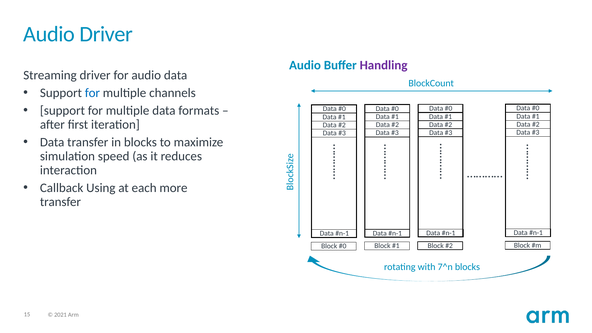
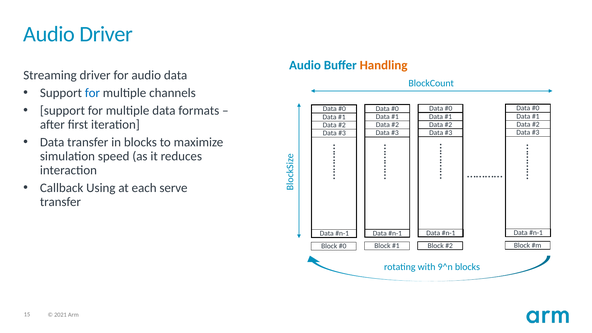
Handling colour: purple -> orange
more: more -> serve
7^n: 7^n -> 9^n
